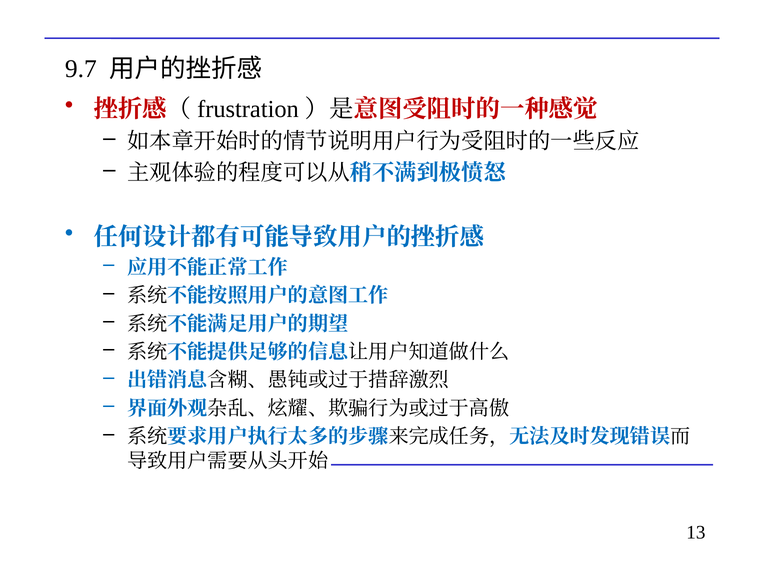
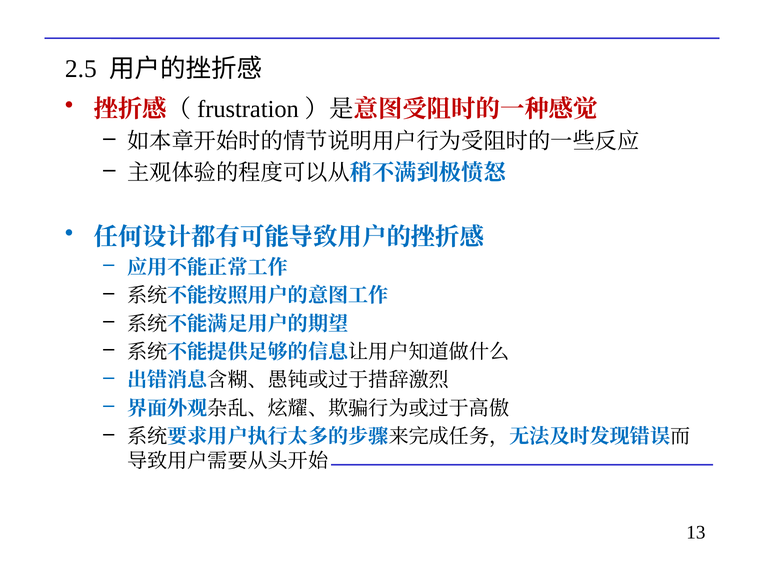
9.7: 9.7 -> 2.5
